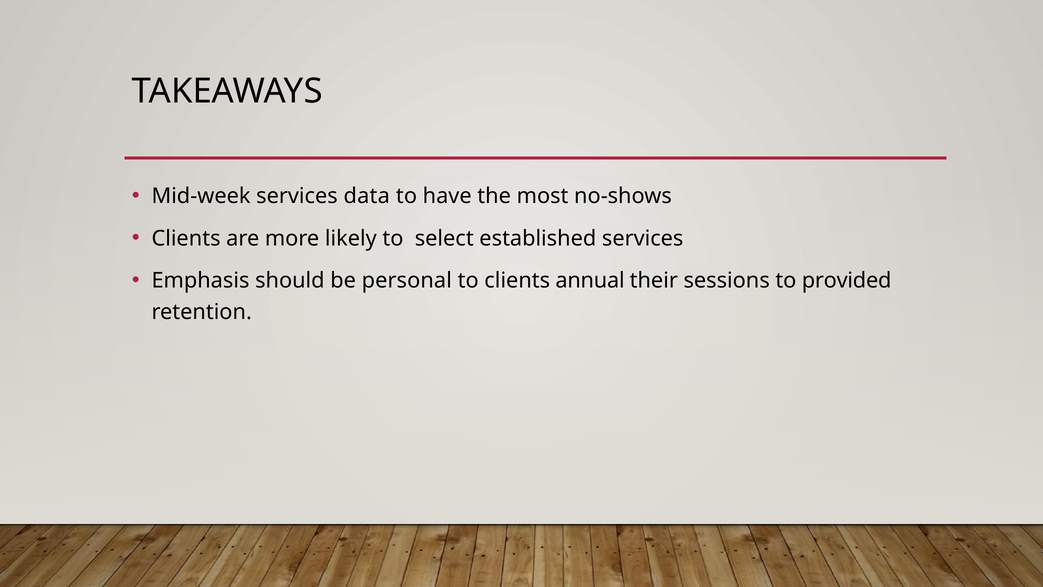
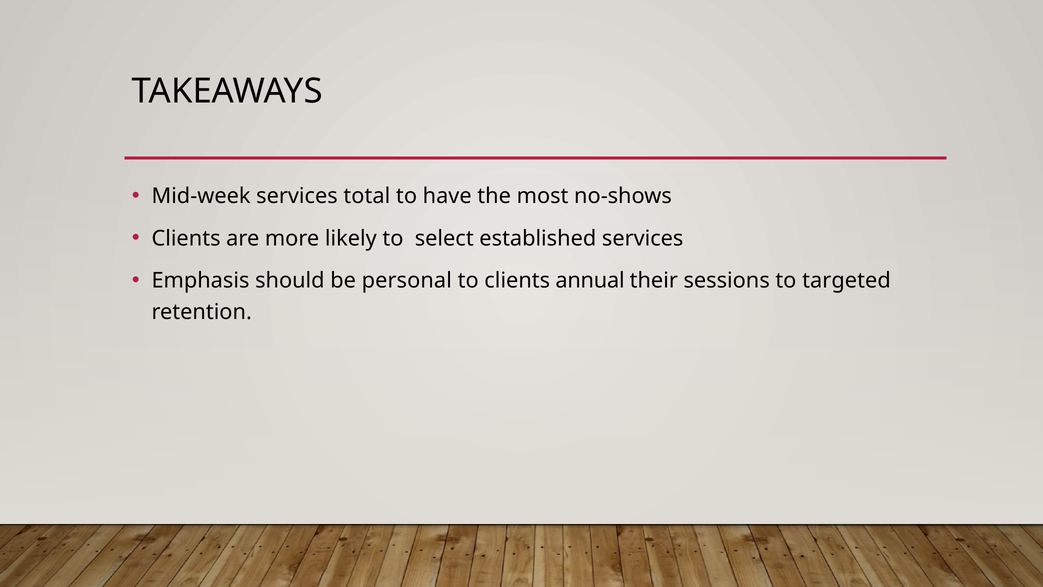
data: data -> total
provided: provided -> targeted
